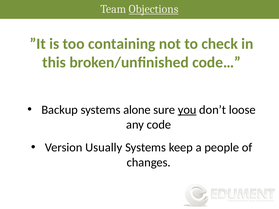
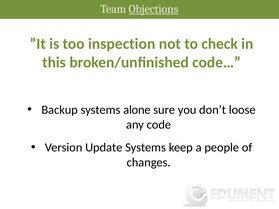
containing: containing -> inspection
you underline: present -> none
Usually: Usually -> Update
